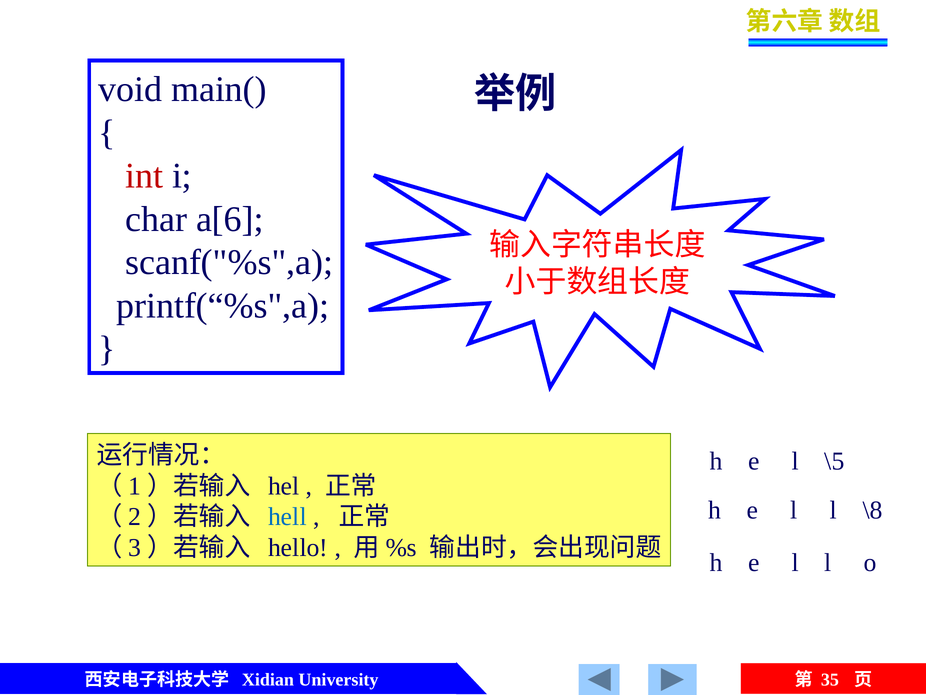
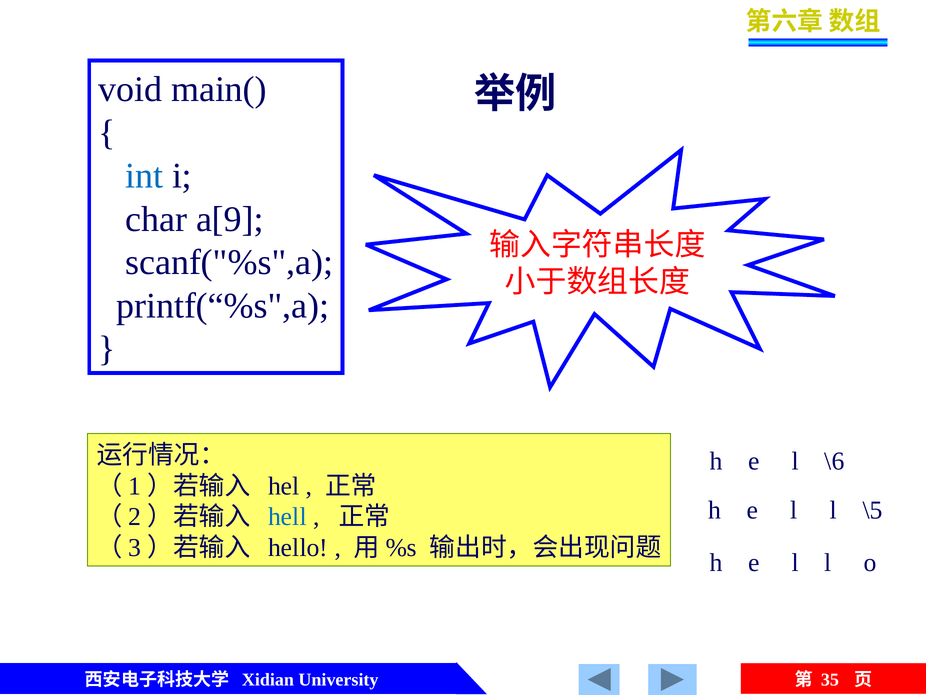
int colour: red -> blue
a[6: a[6 -> a[9
\5: \5 -> \6
\8: \8 -> \5
